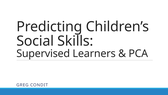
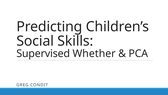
Learners: Learners -> Whether
